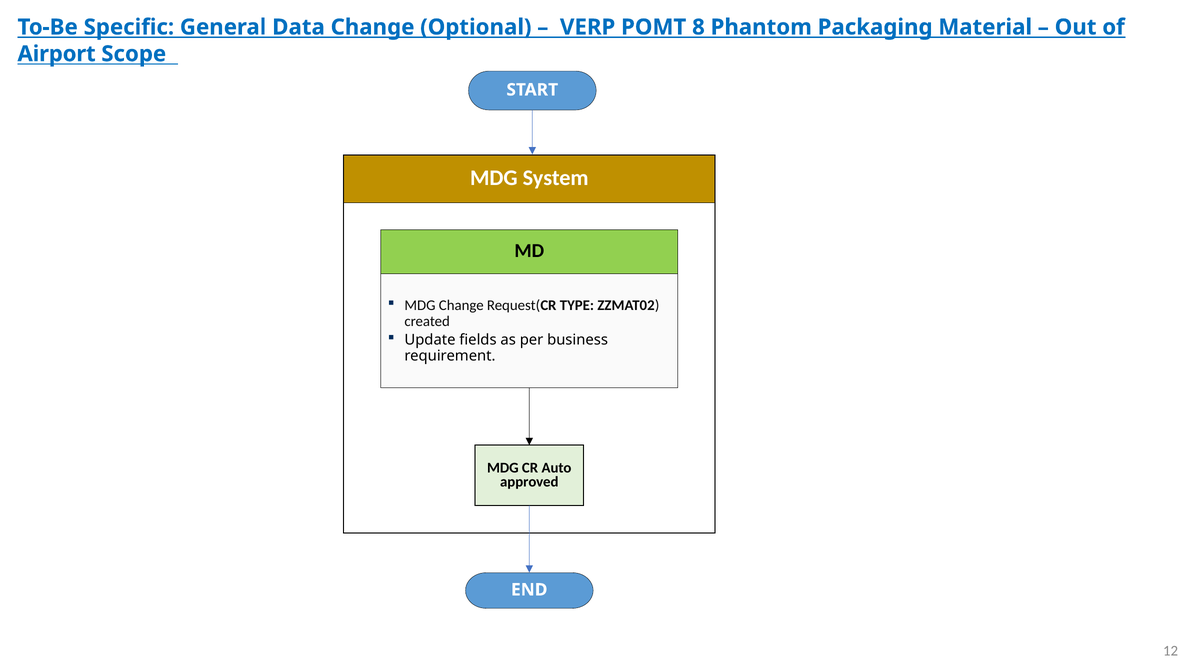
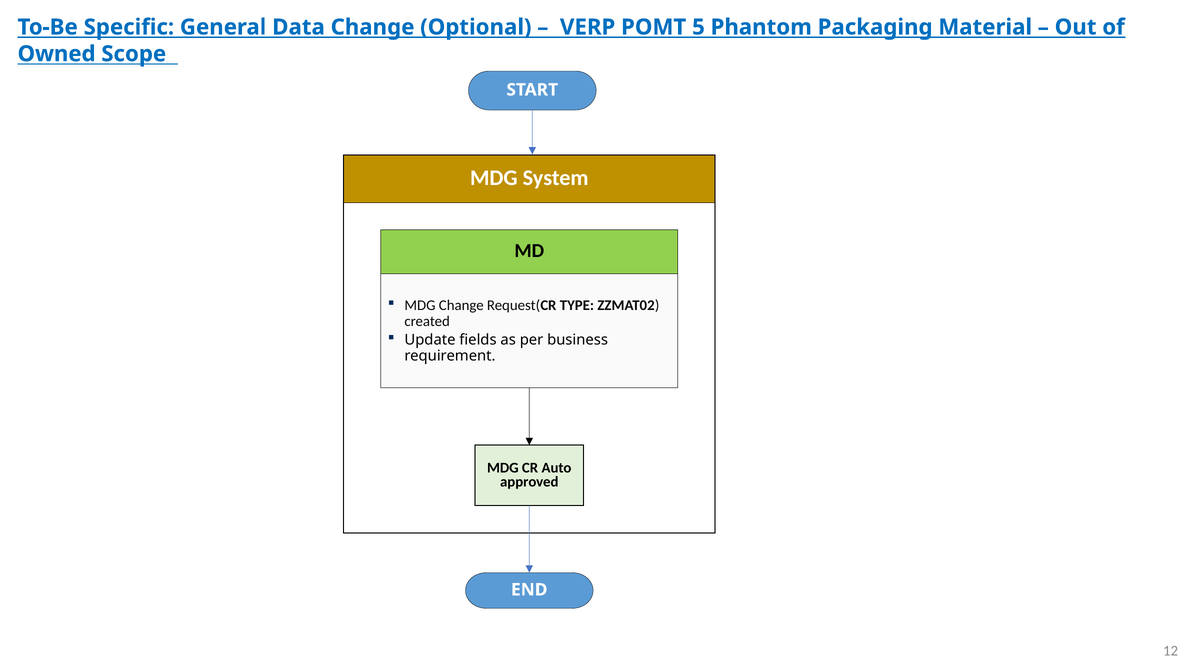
8: 8 -> 5
Airport: Airport -> Owned
